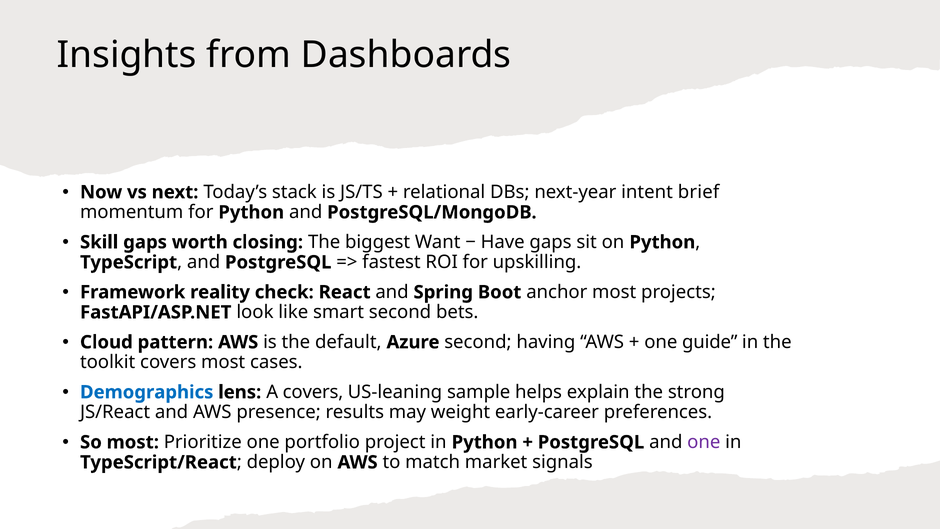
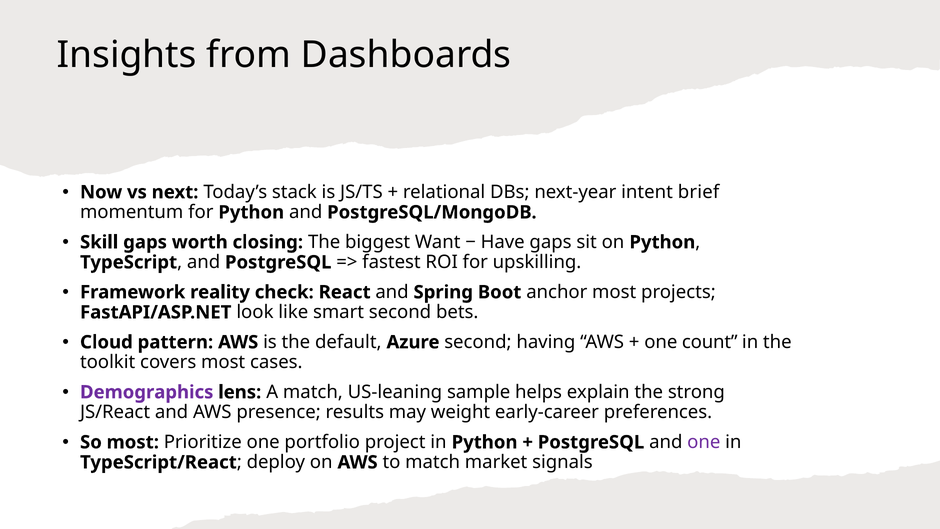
guide: guide -> count
Demographics colour: blue -> purple
A covers: covers -> match
